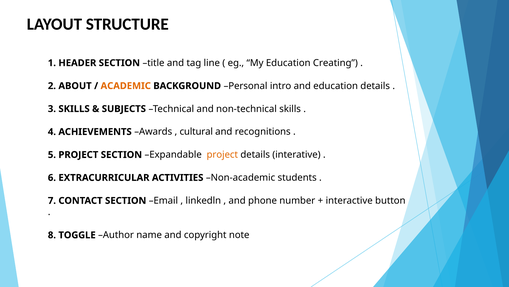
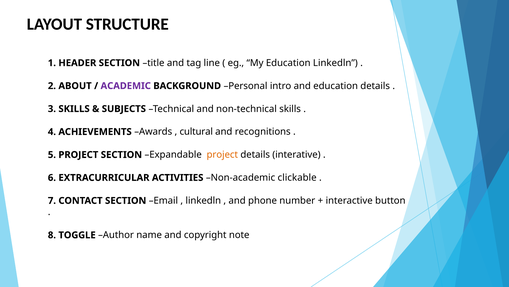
Education Creating: Creating -> Linkedln
ACADEMIC colour: orange -> purple
students: students -> clickable
